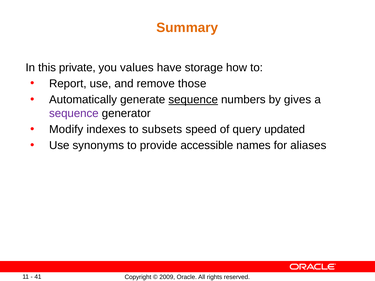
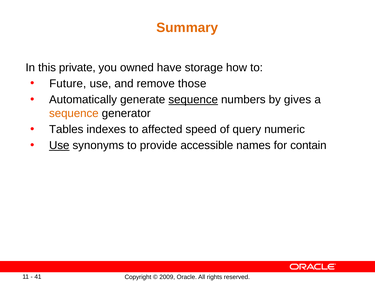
values: values -> owned
Report: Report -> Future
sequence at (74, 113) colour: purple -> orange
Modify: Modify -> Tables
subsets: subsets -> affected
updated: updated -> numeric
Use at (59, 146) underline: none -> present
aliases: aliases -> contain
